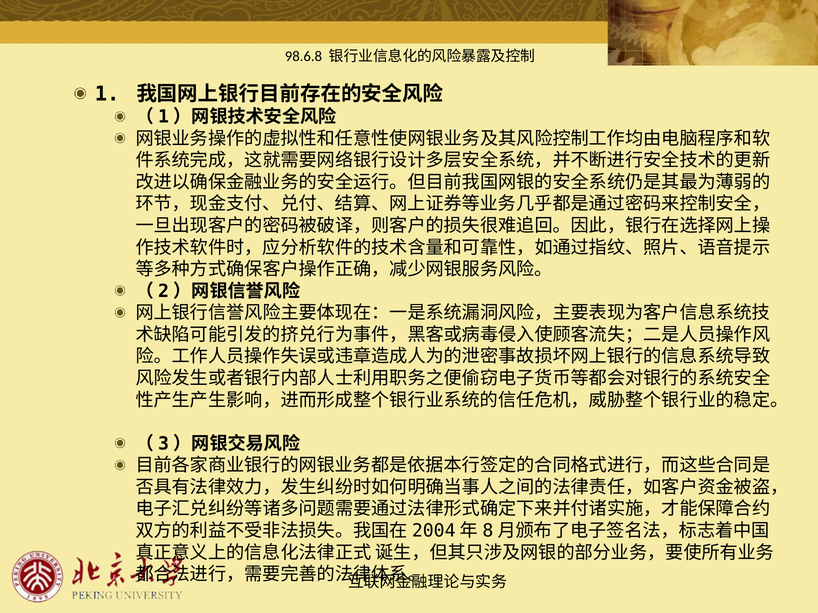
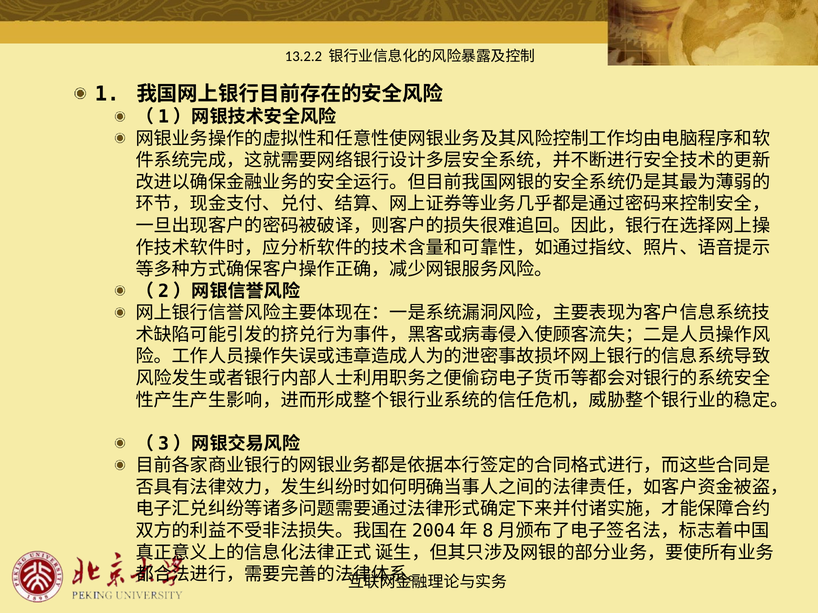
98.6.8: 98.6.8 -> 13.2.2
